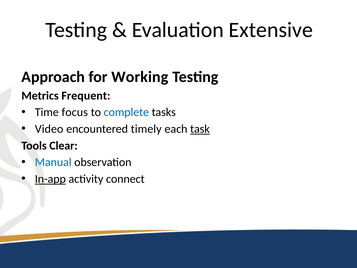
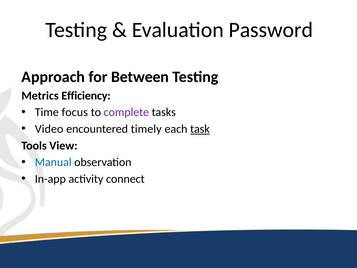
Extensive: Extensive -> Password
Working: Working -> Between
Frequent: Frequent -> Efficiency
complete colour: blue -> purple
Clear: Clear -> View
In-app underline: present -> none
